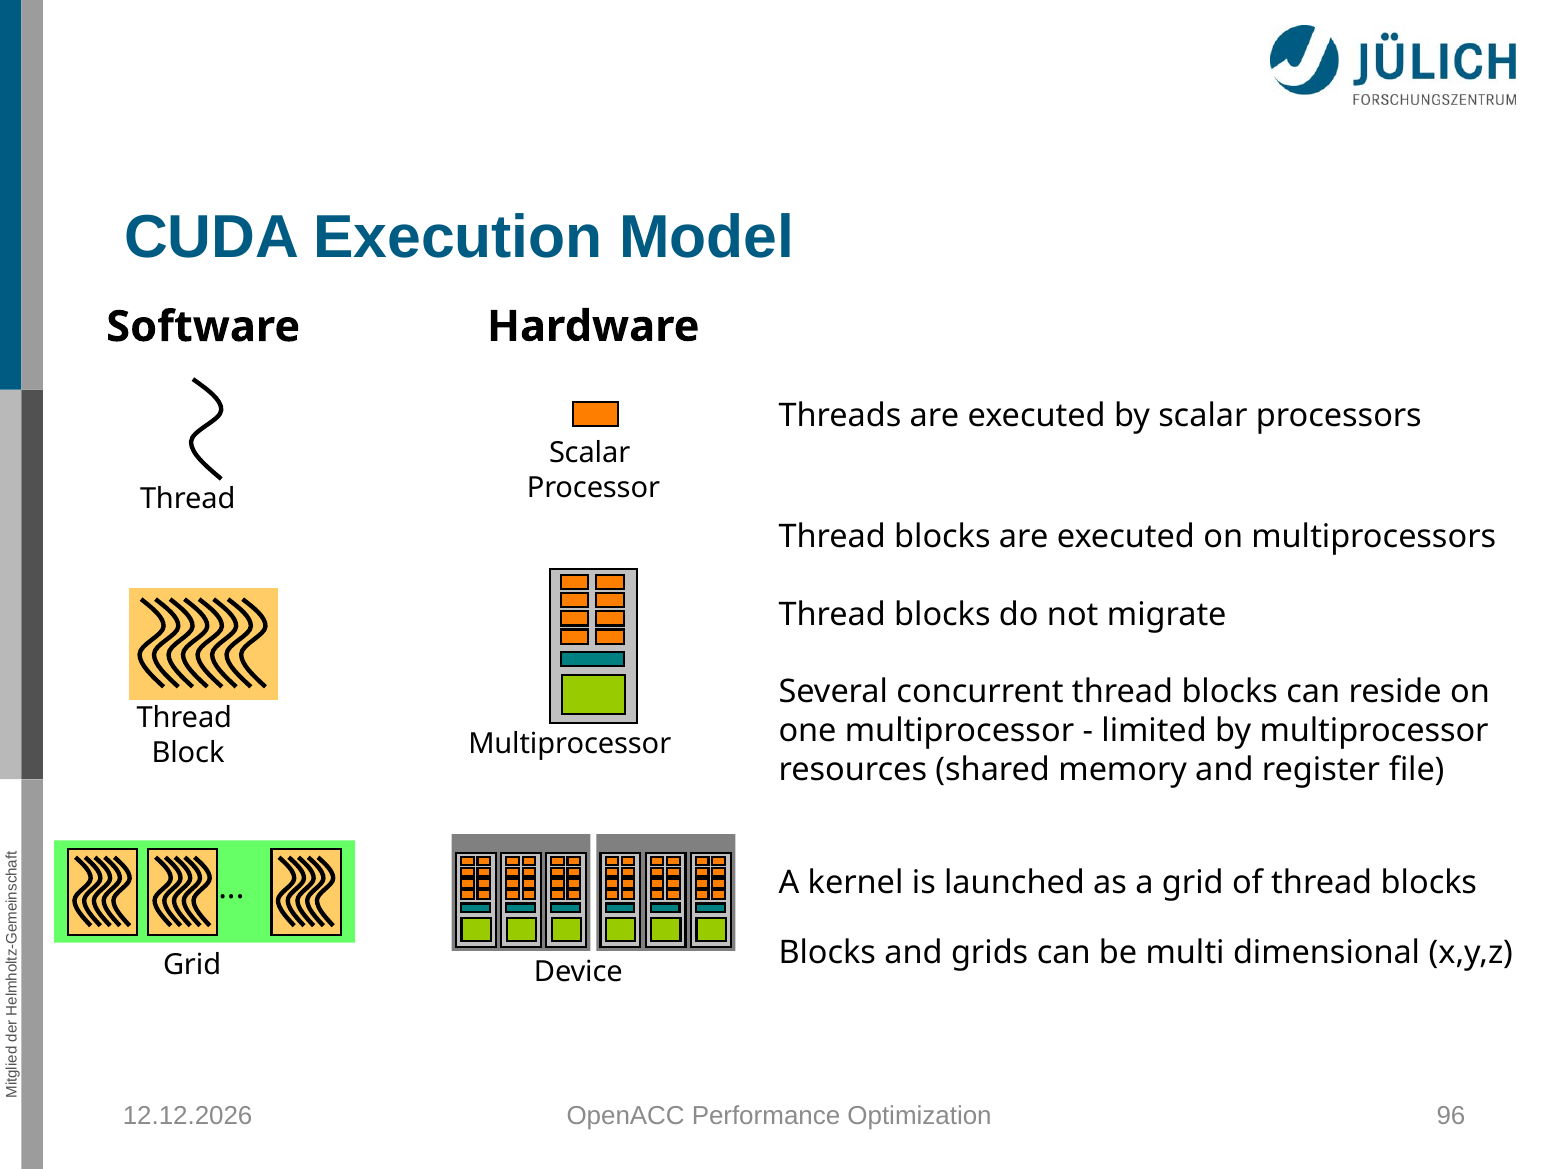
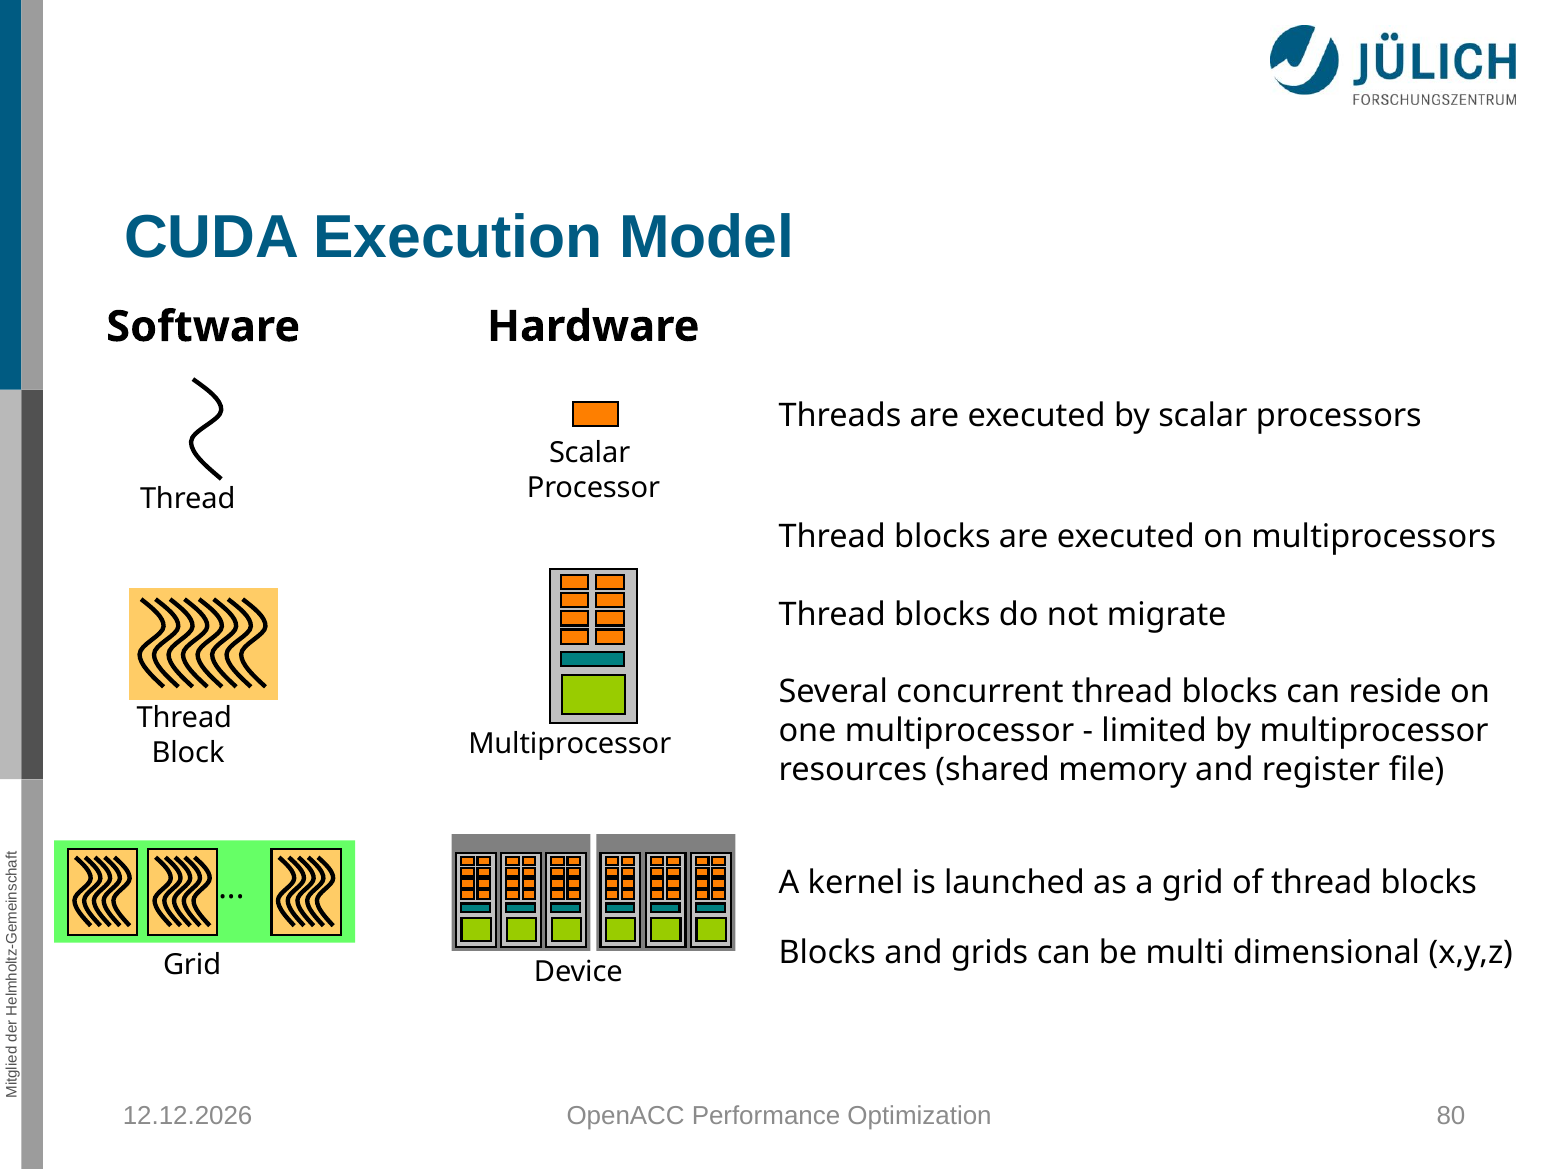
96: 96 -> 80
